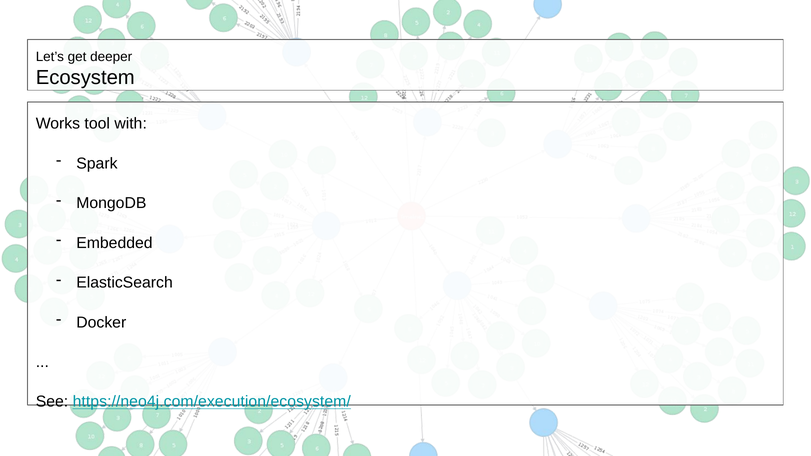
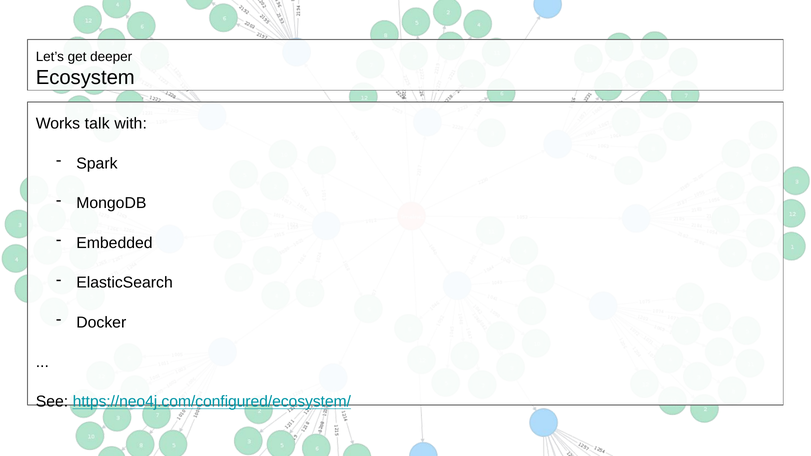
tool: tool -> talk
https://neo4j.com/execution/ecosystem/: https://neo4j.com/execution/ecosystem/ -> https://neo4j.com/configured/ecosystem/
